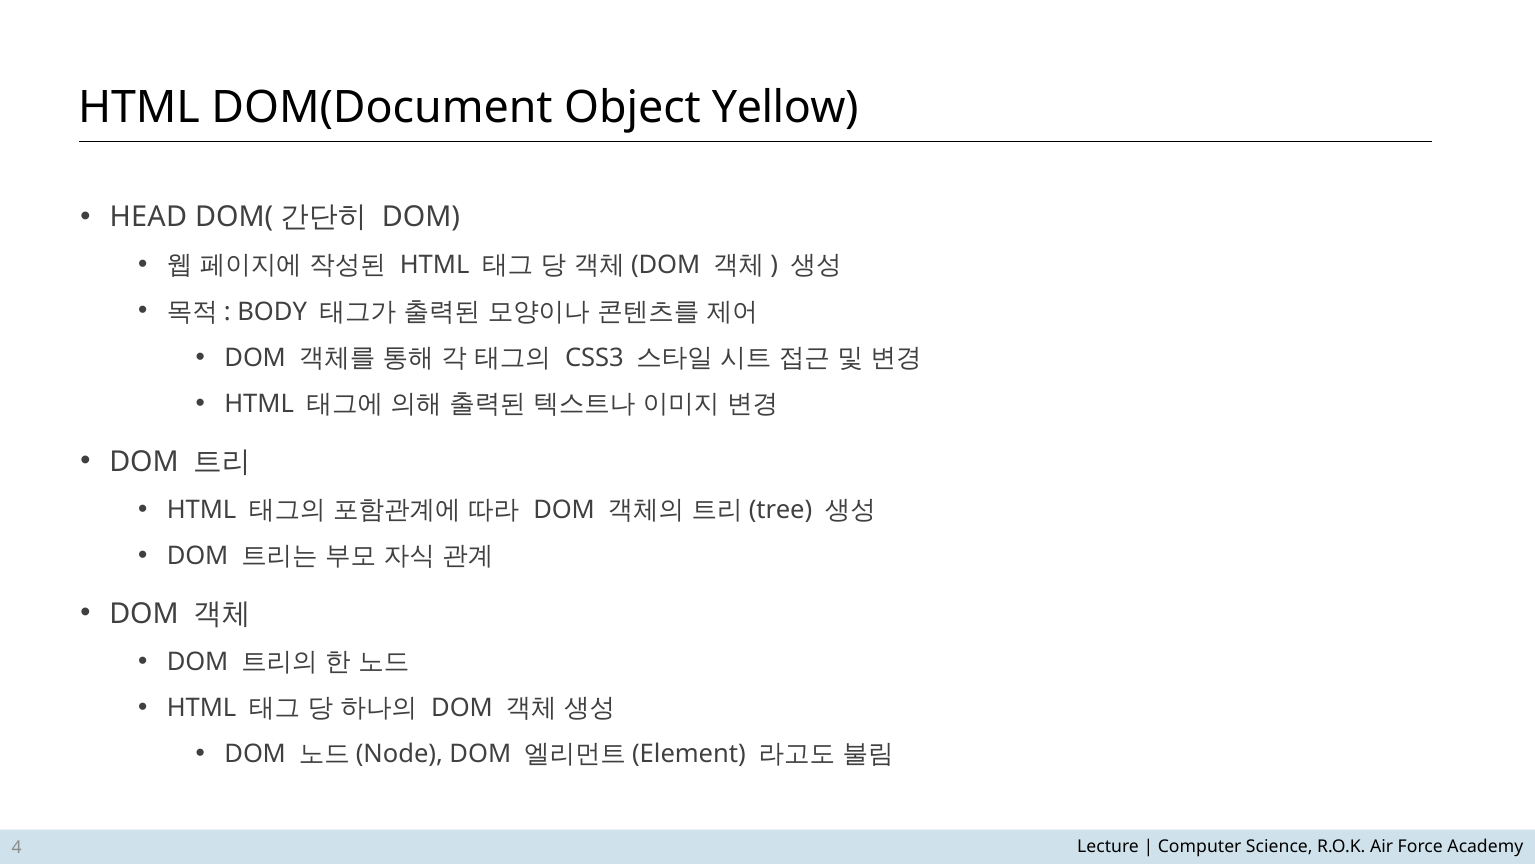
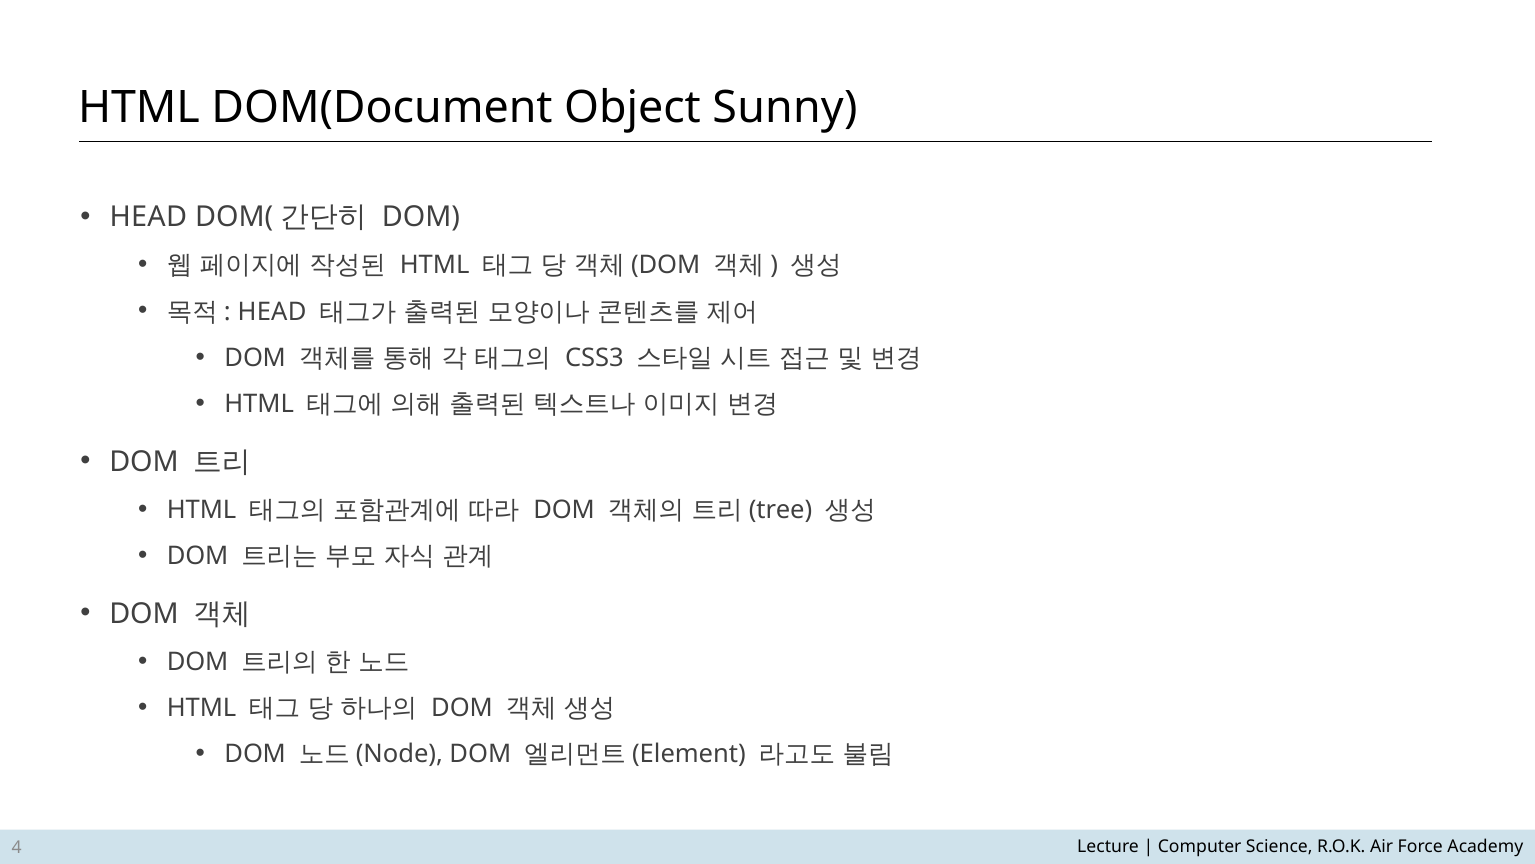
Yellow: Yellow -> Sunny
BODY at (272, 311): BODY -> HEAD
